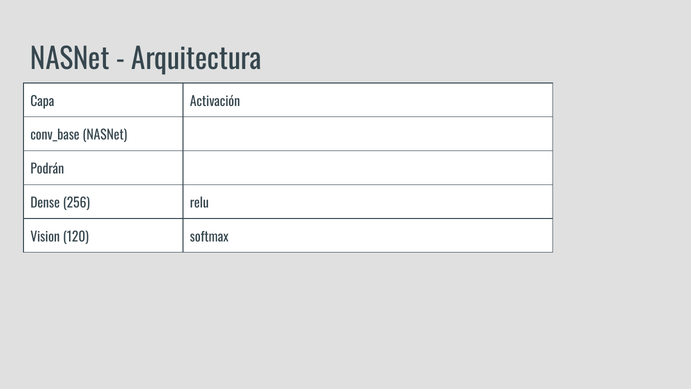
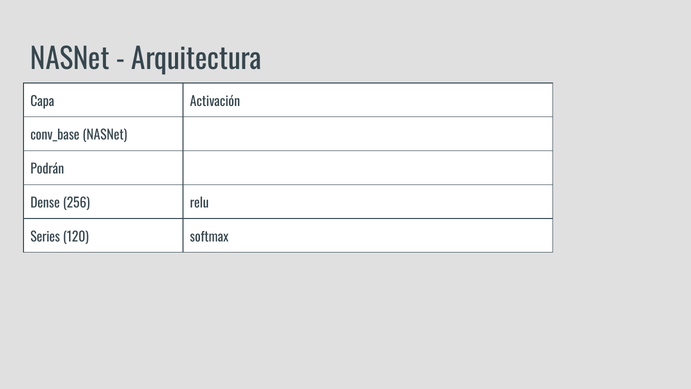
Vision: Vision -> Series
